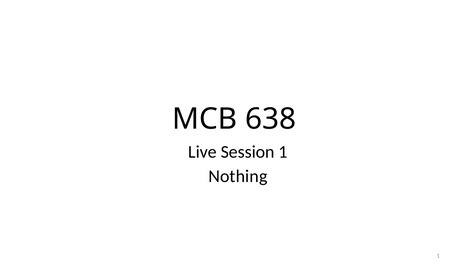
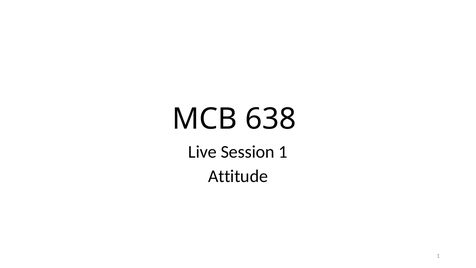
Nothing: Nothing -> Attitude
